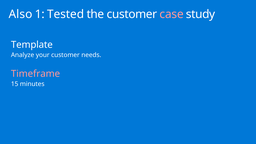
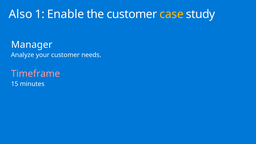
Tested: Tested -> Enable
case colour: pink -> yellow
Template: Template -> Manager
